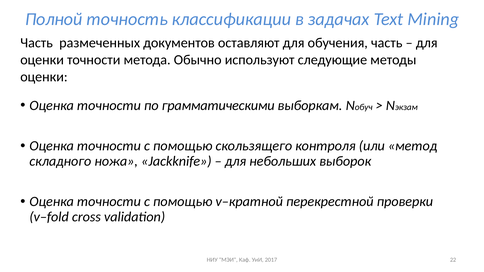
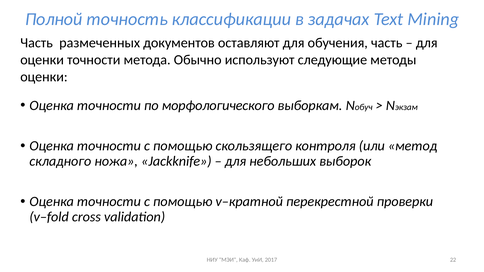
грамматическими: грамматическими -> морфологического
